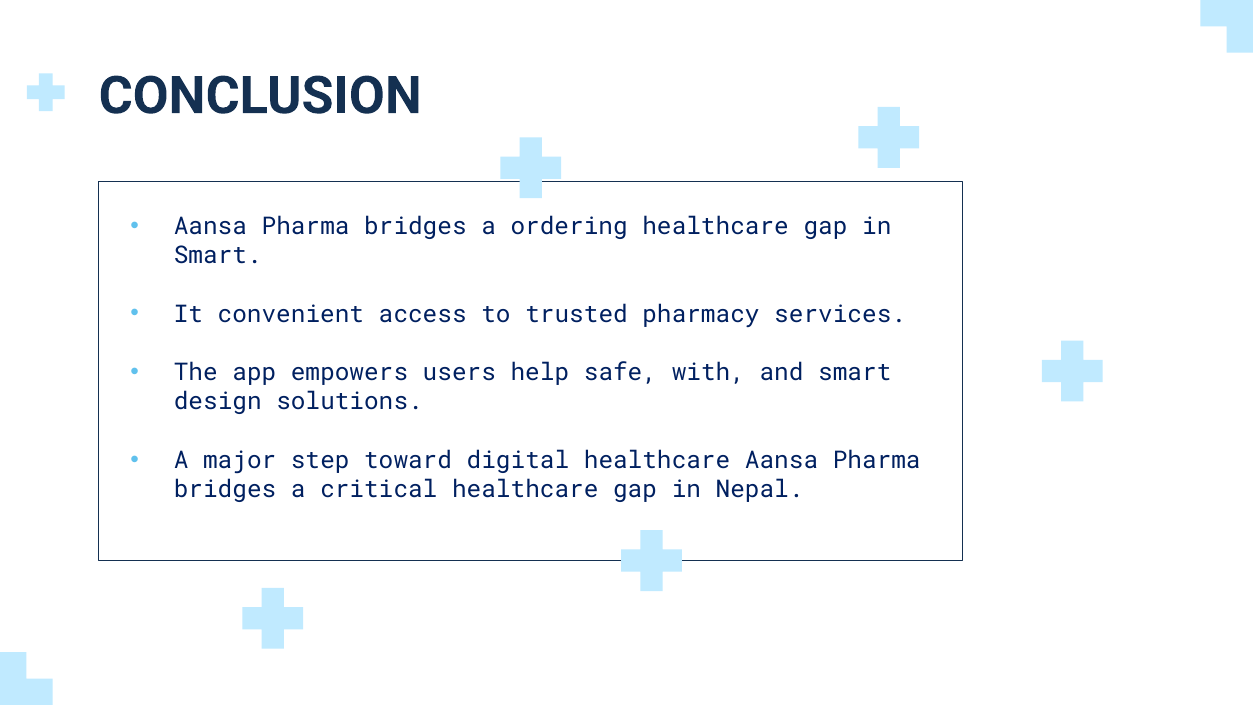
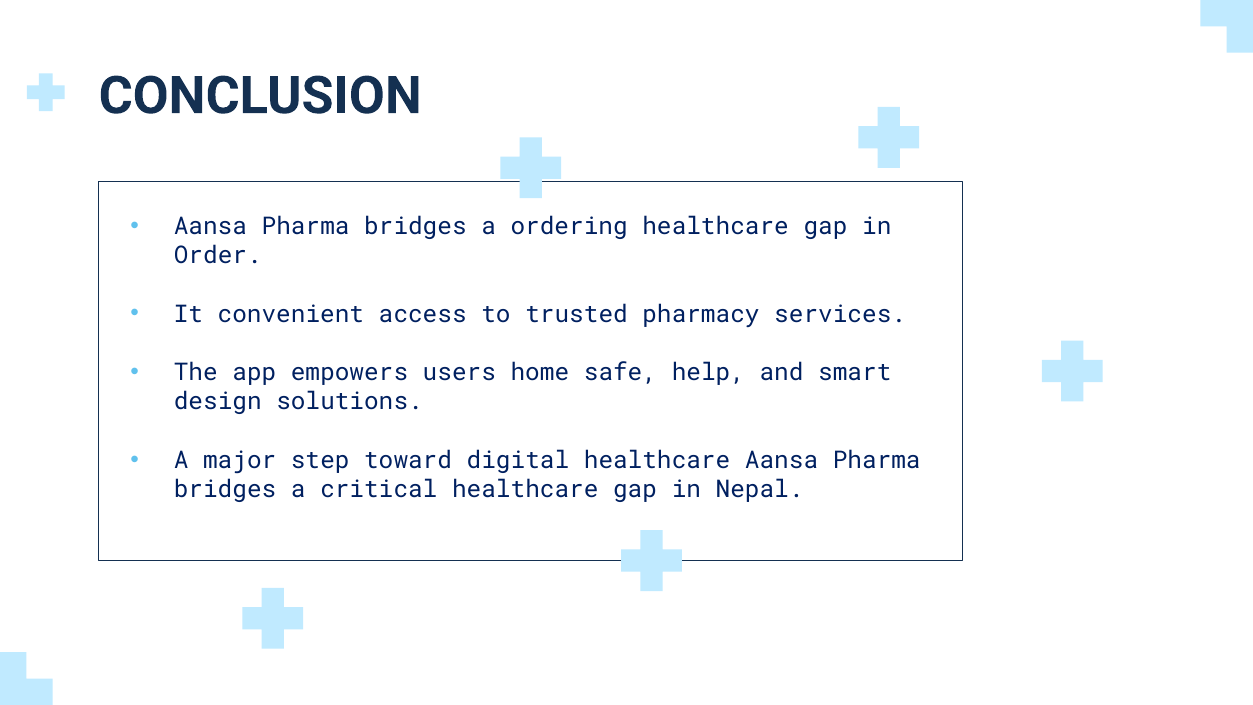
Smart at (218, 256): Smart -> Order
help: help -> home
with: with -> help
